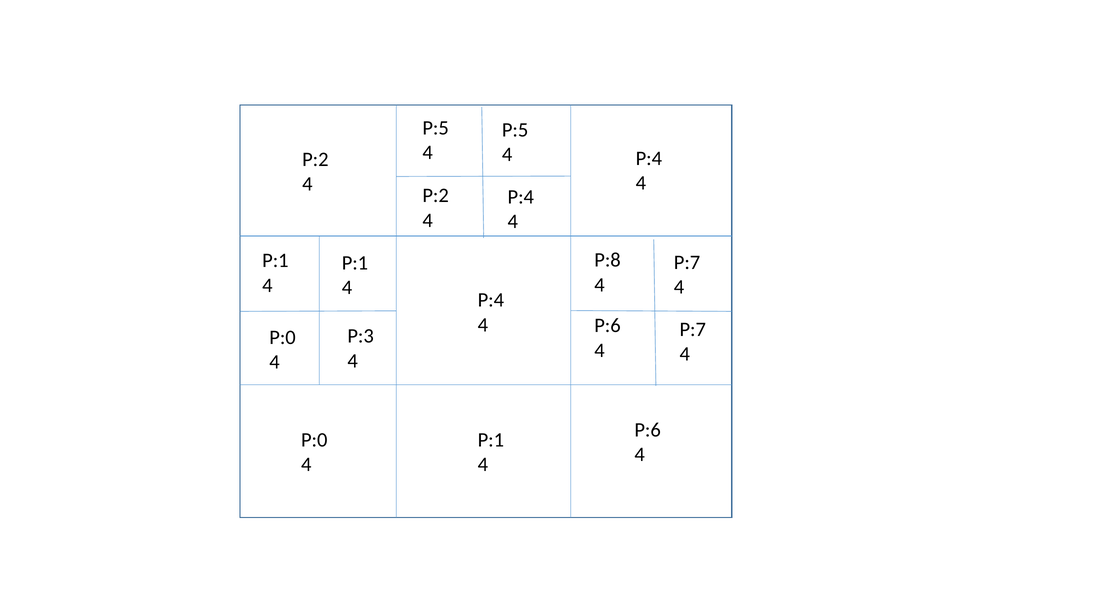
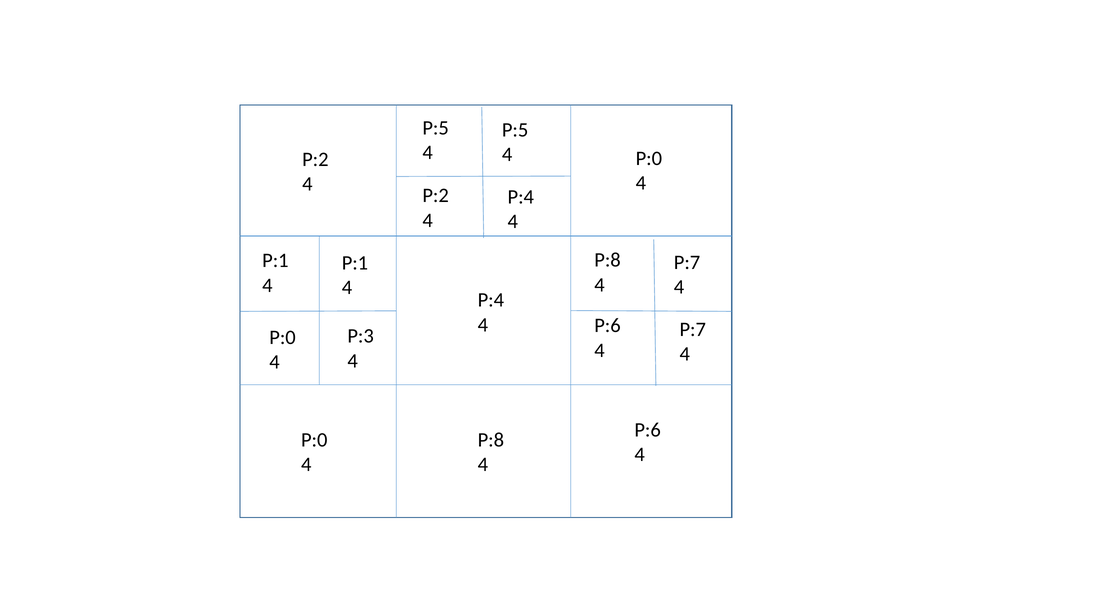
P:4 at (649, 158): P:4 -> P:0
P:1 at (491, 440): P:1 -> P:8
